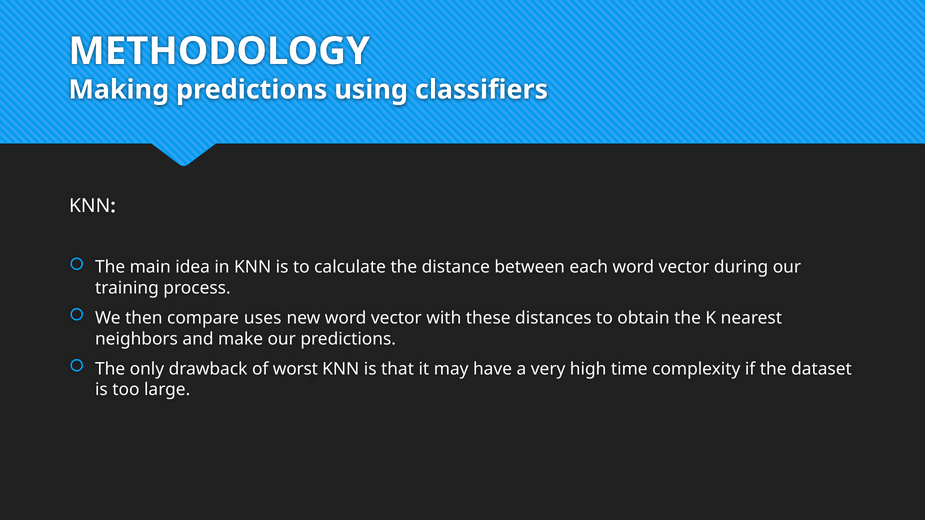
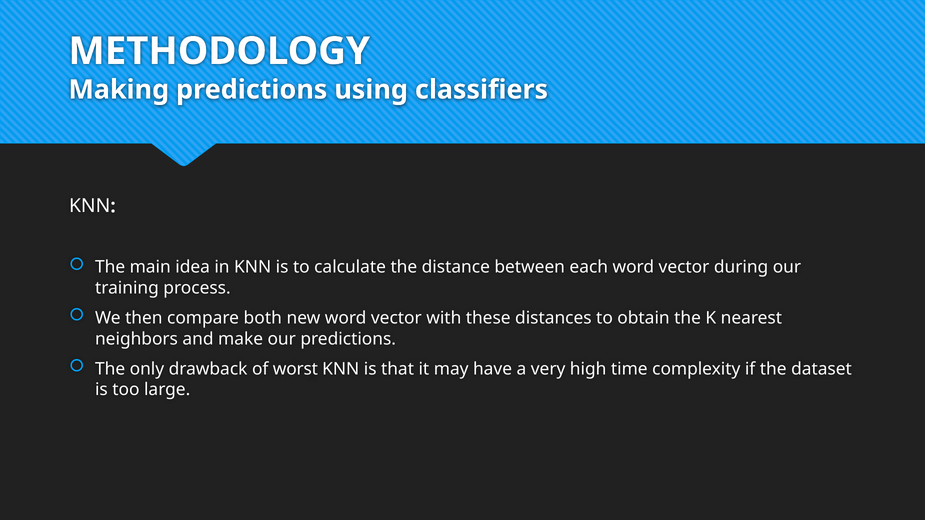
uses: uses -> both
